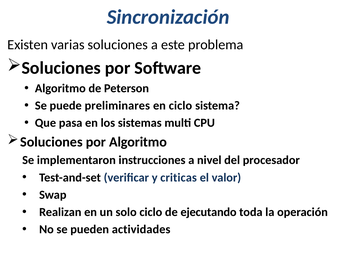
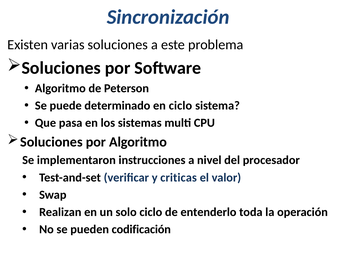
preliminares: preliminares -> determinado
ejecutando: ejecutando -> entenderlo
actividades: actividades -> codificación
